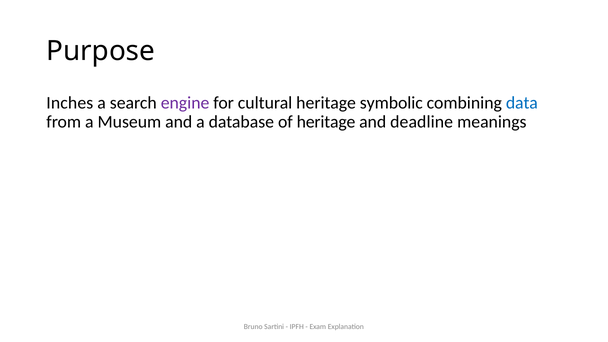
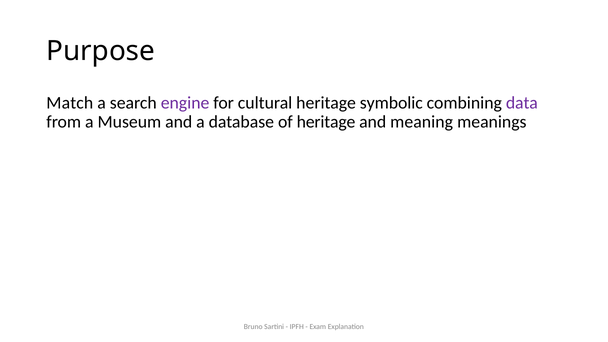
Inches: Inches -> Match
data colour: blue -> purple
deadline: deadline -> meaning
